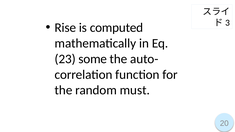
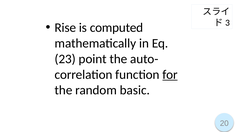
some: some -> point
for underline: none -> present
must: must -> basic
